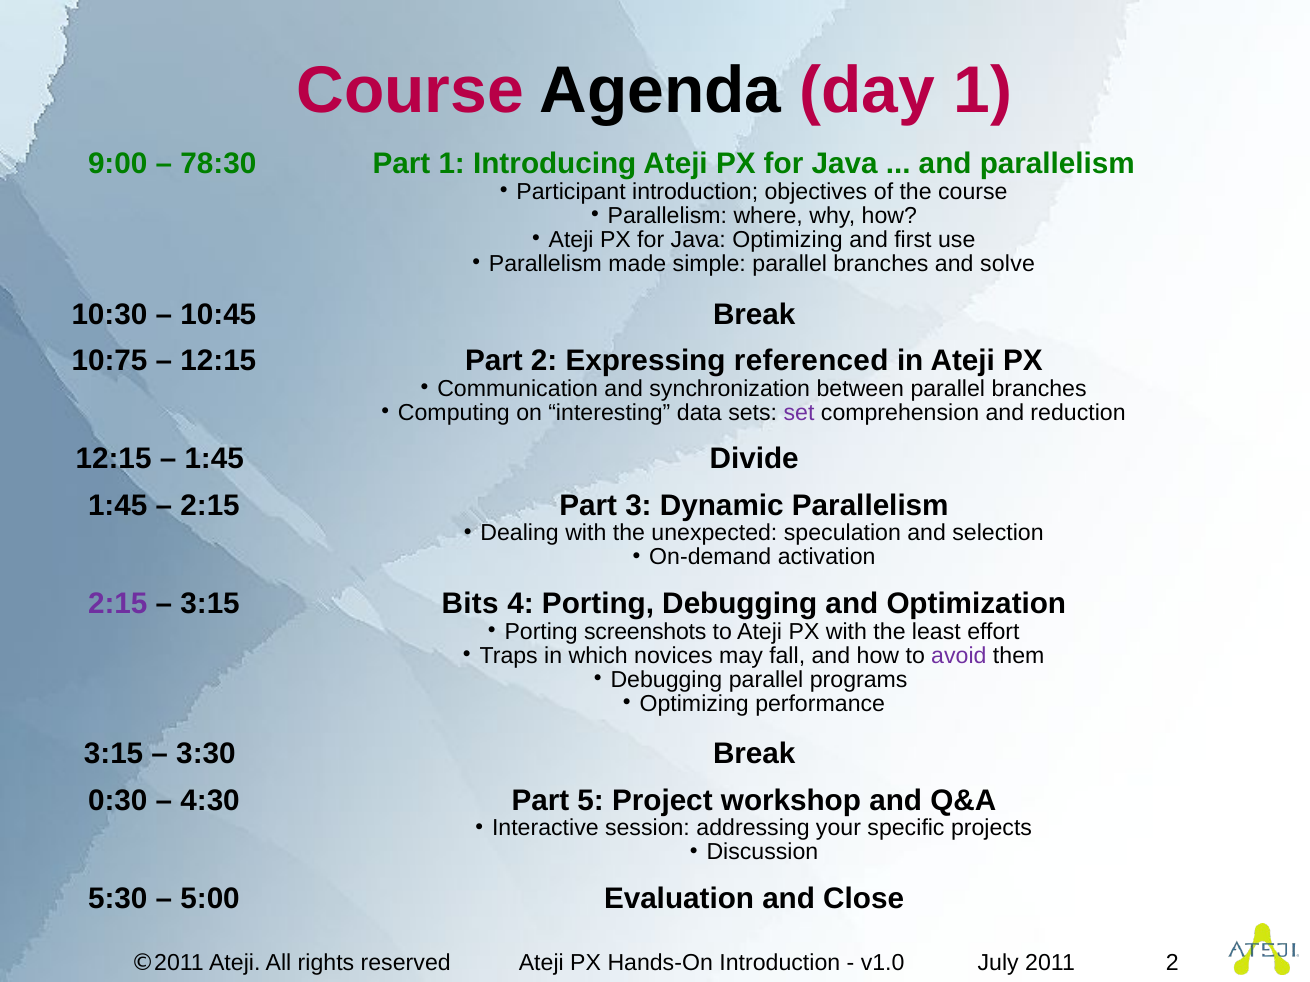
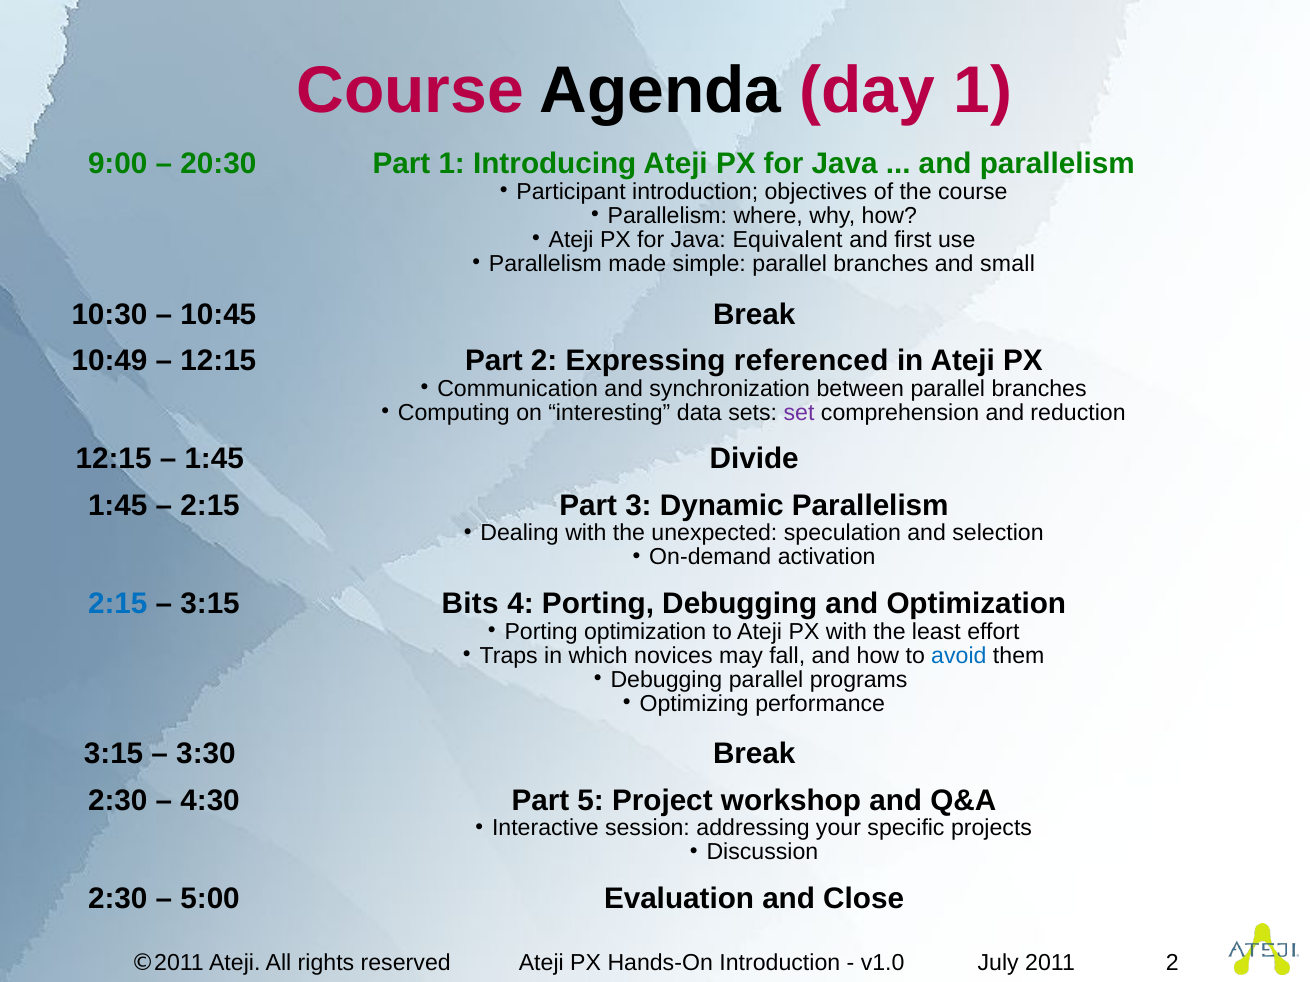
78:30: 78:30 -> 20:30
Java Optimizing: Optimizing -> Equivalent
solve: solve -> small
10:75: 10:75 -> 10:49
2:15 at (118, 604) colour: purple -> blue
Porting screenshots: screenshots -> optimization
avoid colour: purple -> blue
0:30 at (118, 801): 0:30 -> 2:30
5:30 at (118, 899): 5:30 -> 2:30
